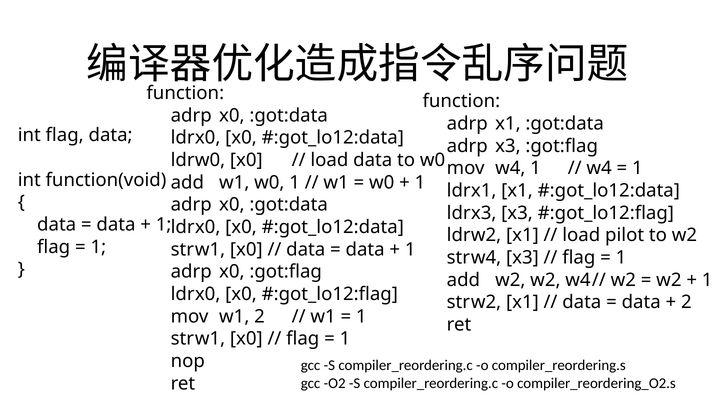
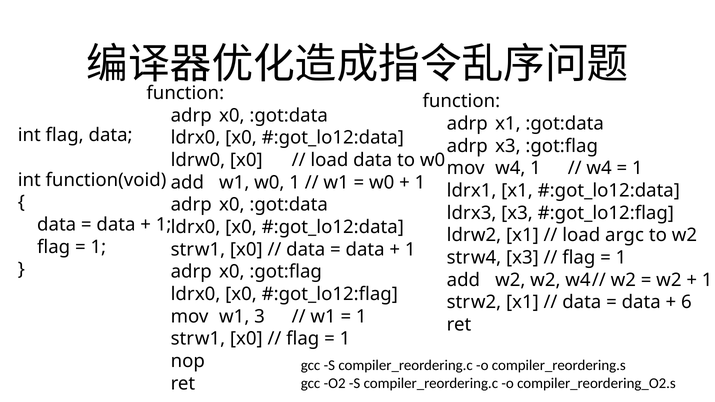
pilot: pilot -> argc
2 at (686, 302): 2 -> 6
w1 2: 2 -> 3
